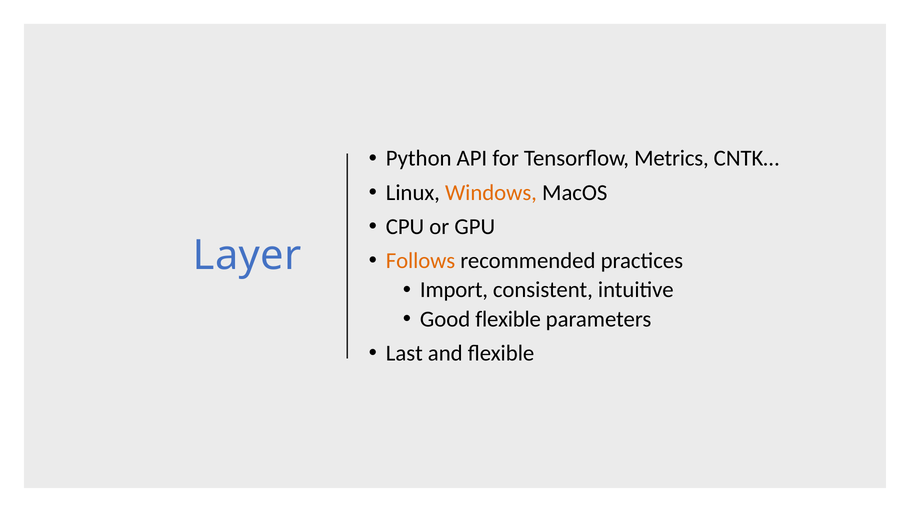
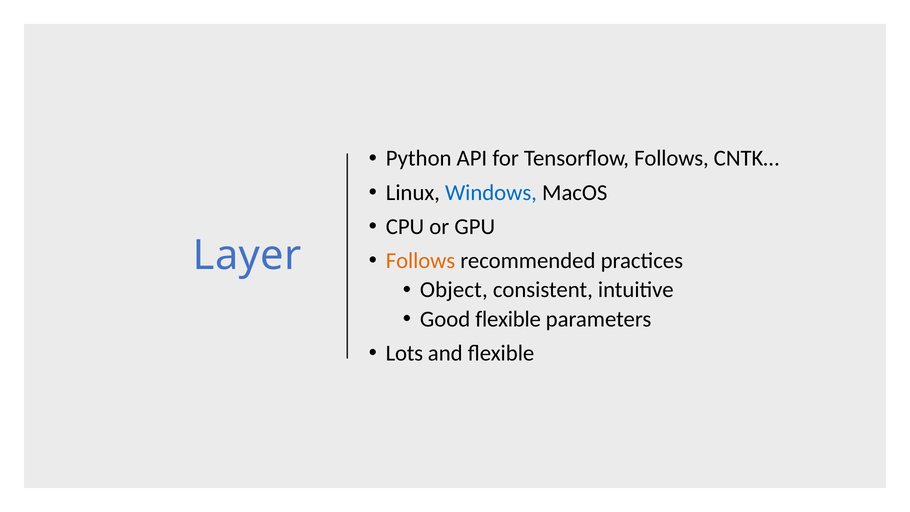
Tensorflow Metrics: Metrics -> Follows
Windows colour: orange -> blue
Import: Import -> Object
Last: Last -> Lots
